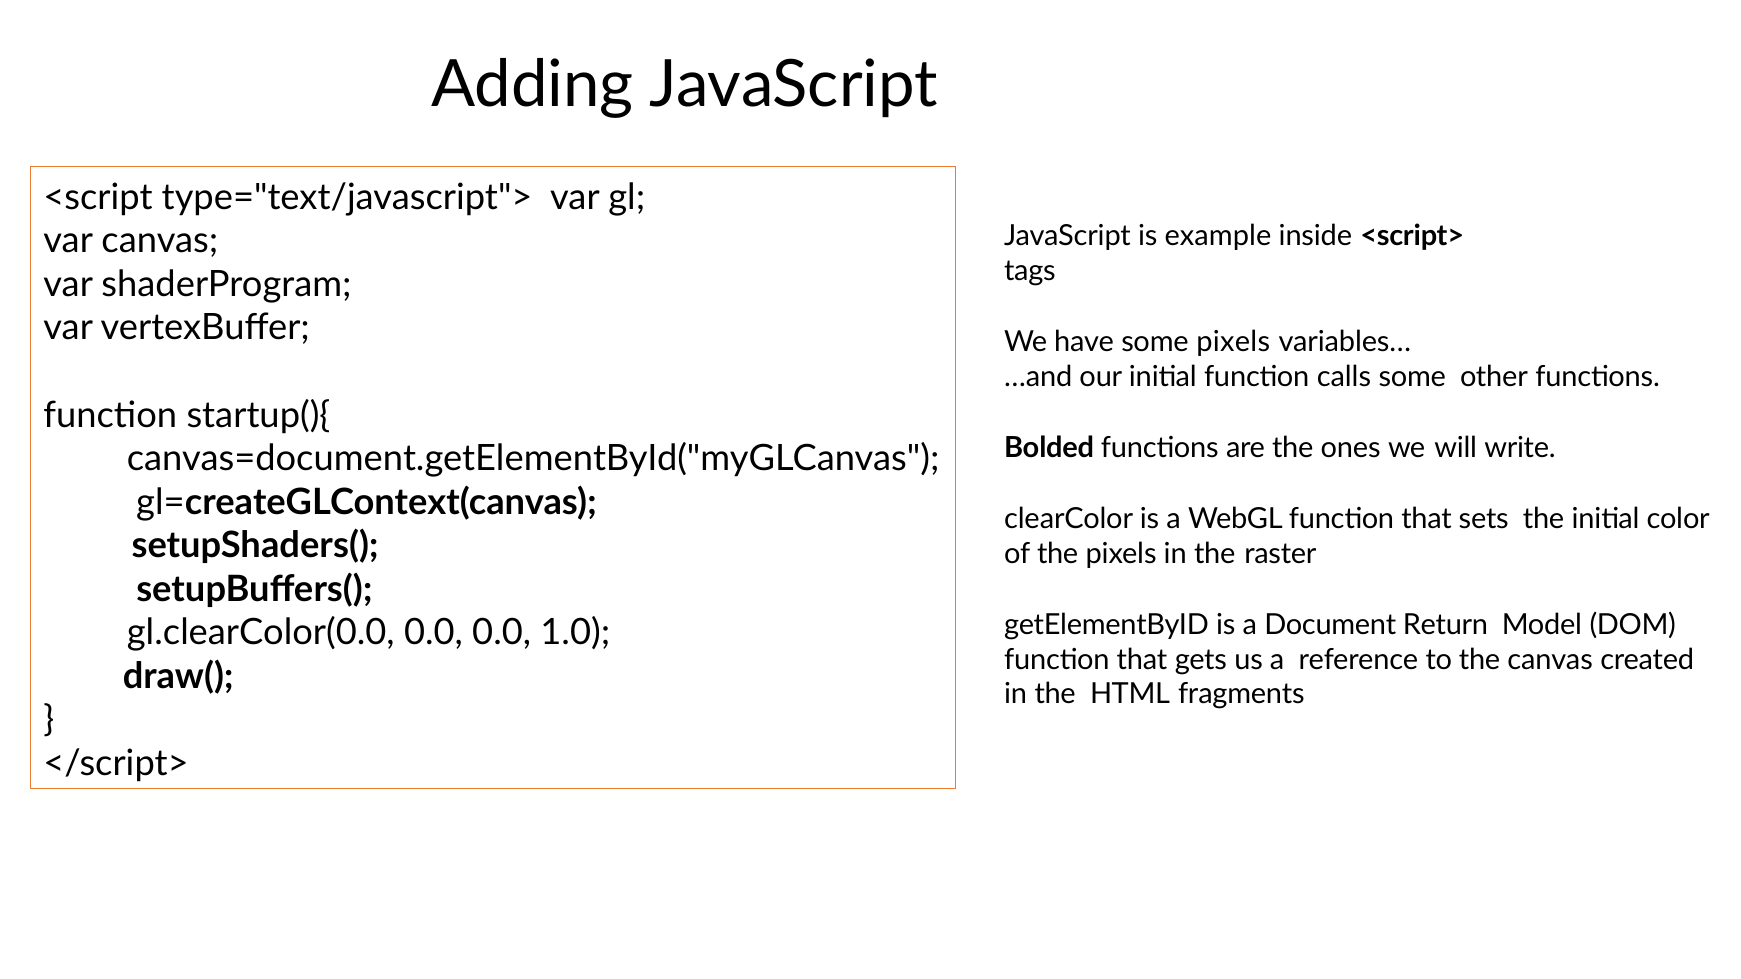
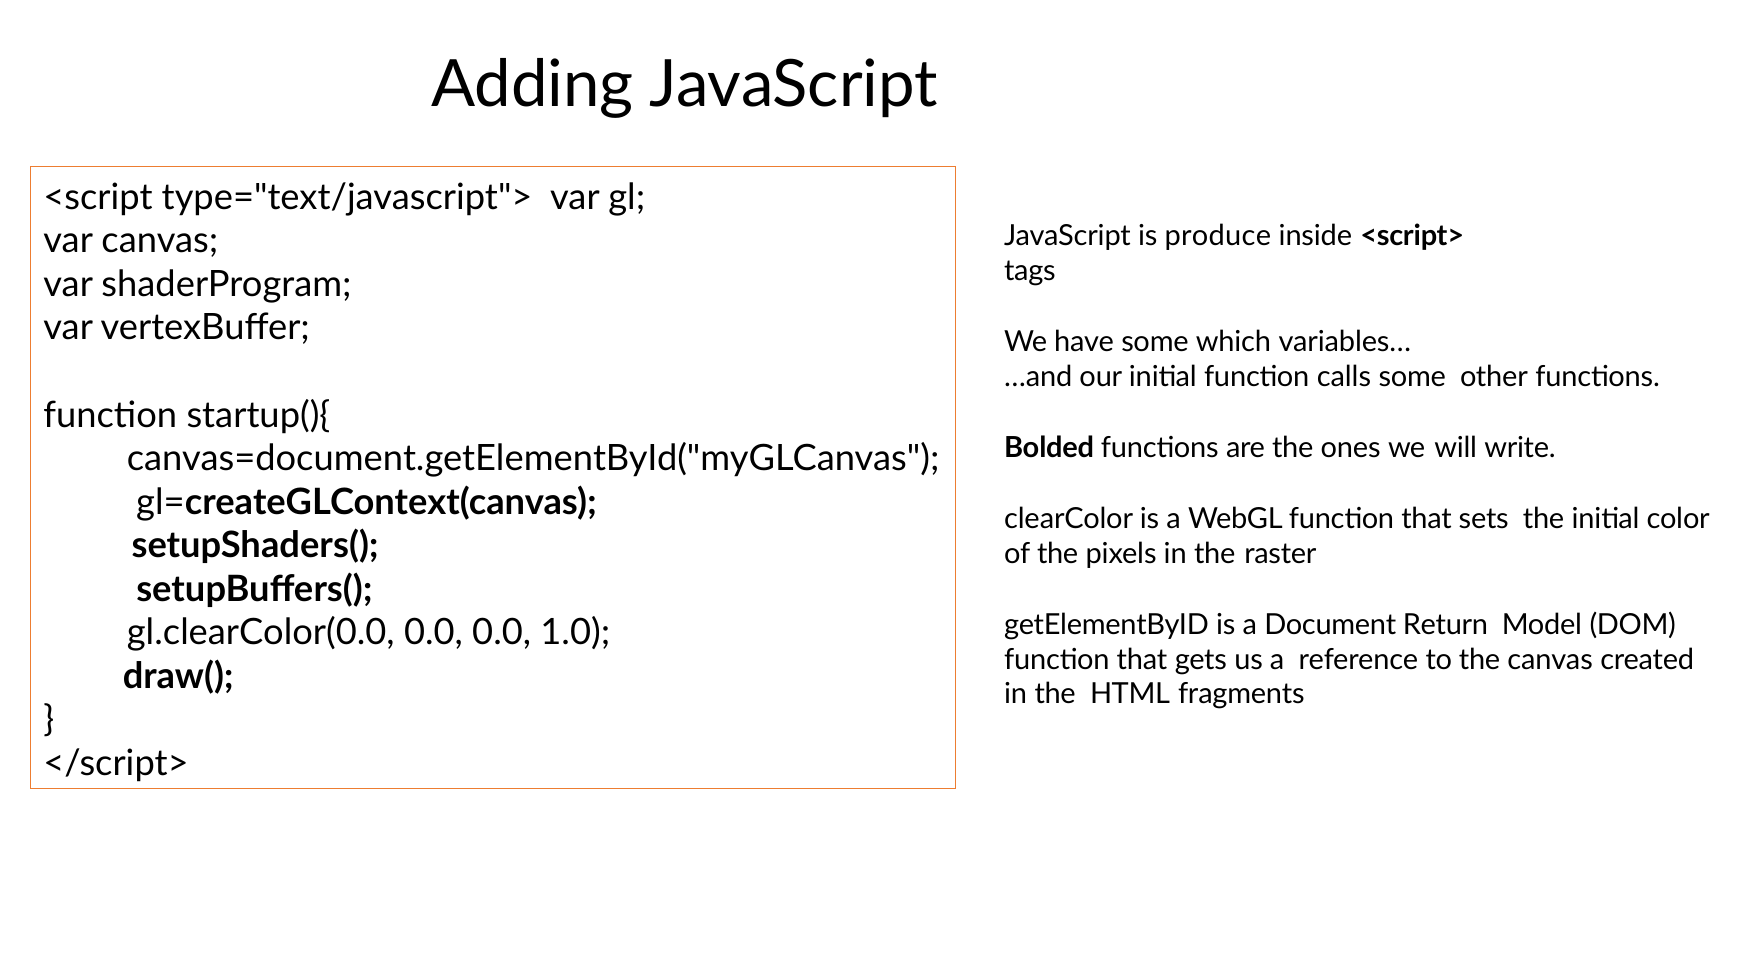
example: example -> produce
some pixels: pixels -> which
